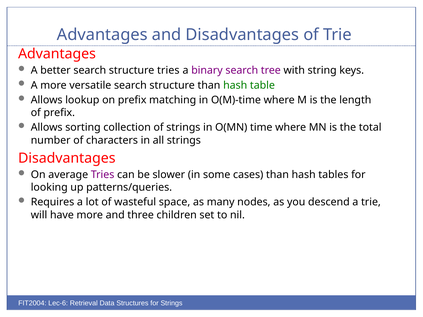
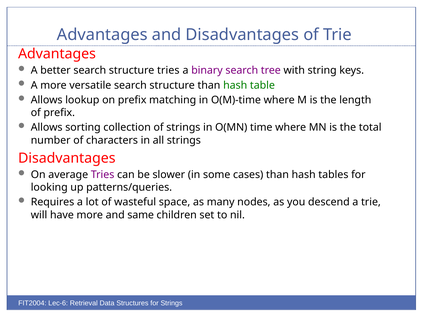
three: three -> same
